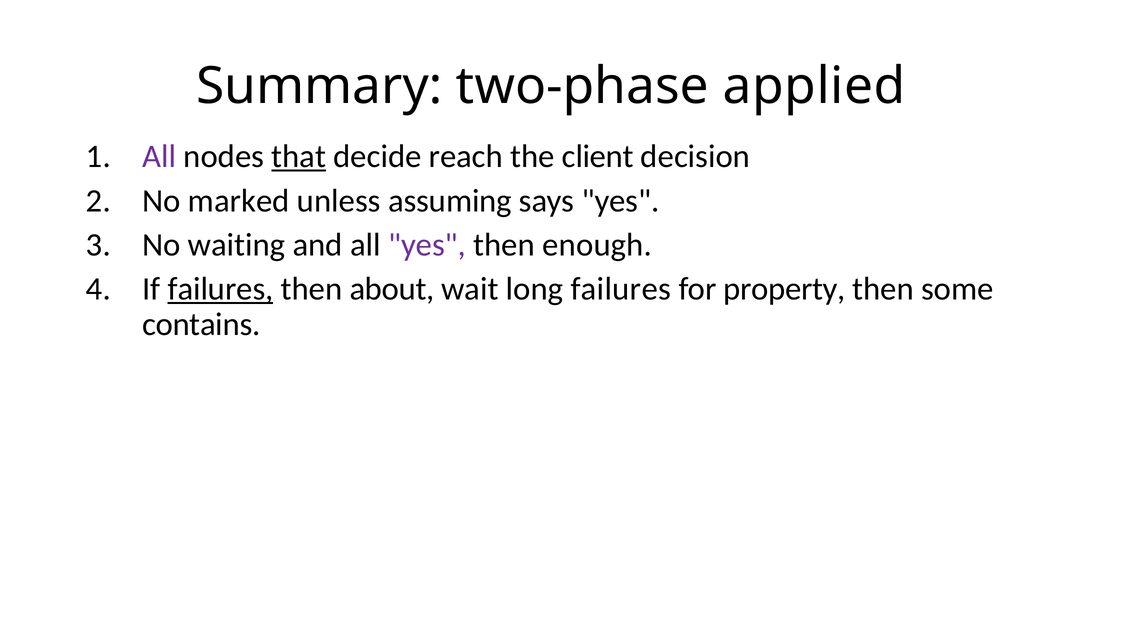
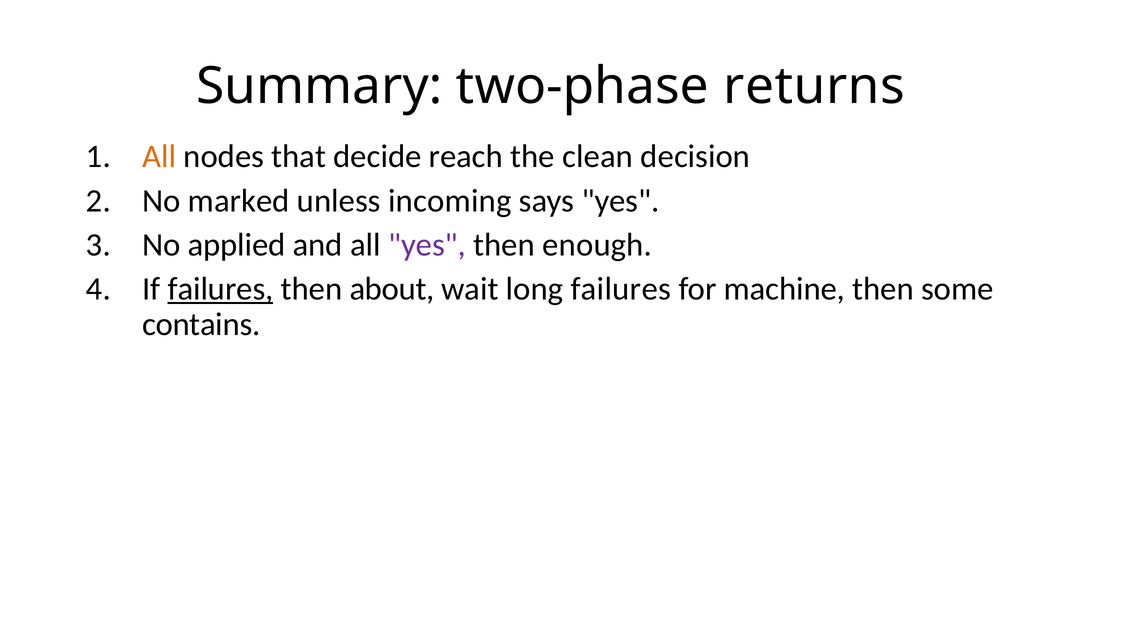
applied: applied -> returns
All at (159, 157) colour: purple -> orange
that underline: present -> none
client: client -> clean
assuming: assuming -> incoming
waiting: waiting -> applied
property: property -> machine
